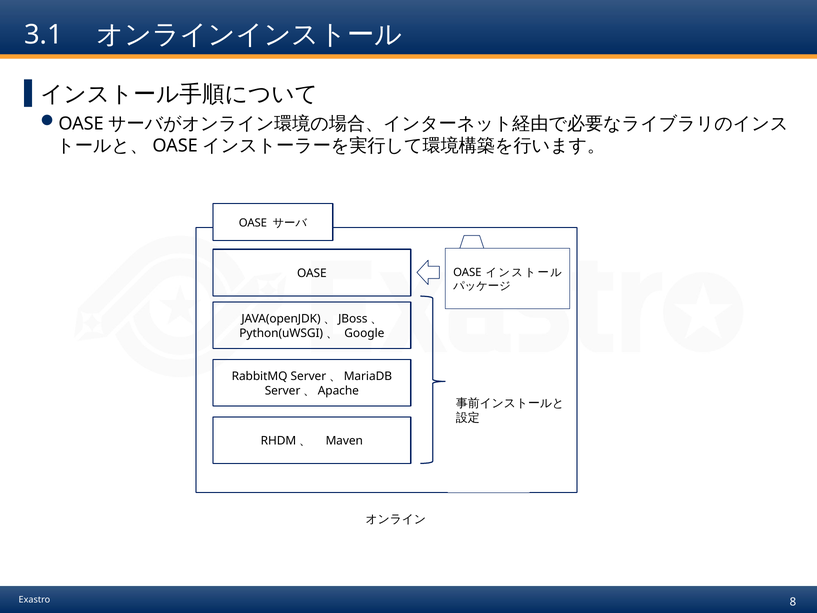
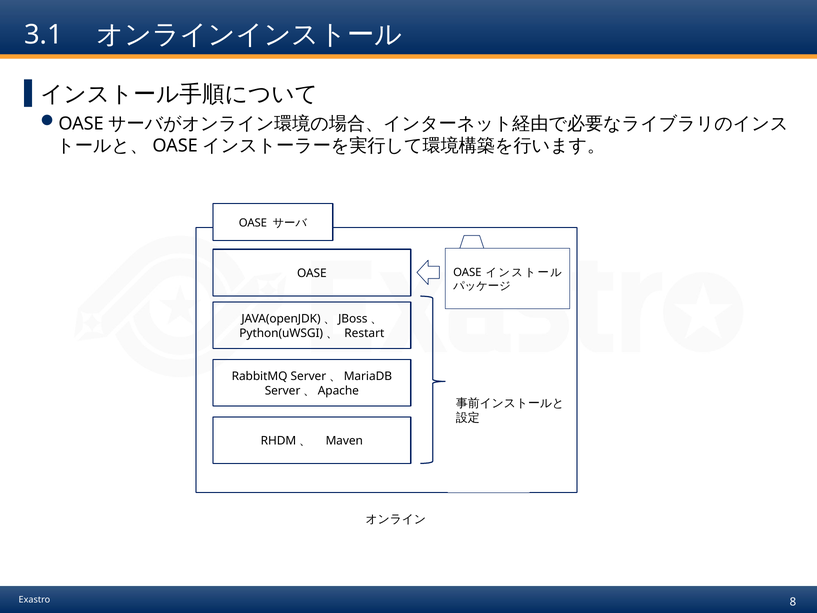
Google: Google -> Restart
